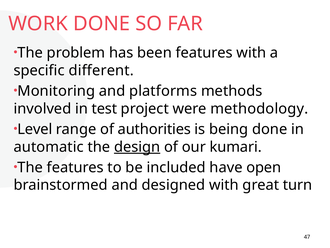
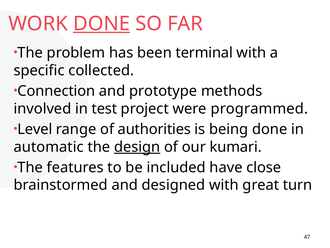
DONE at (102, 24) underline: none -> present
been features: features -> terminal
different: different -> collected
Monitoring: Monitoring -> Connection
platforms: platforms -> prototype
methodology: methodology -> programmed
open: open -> close
